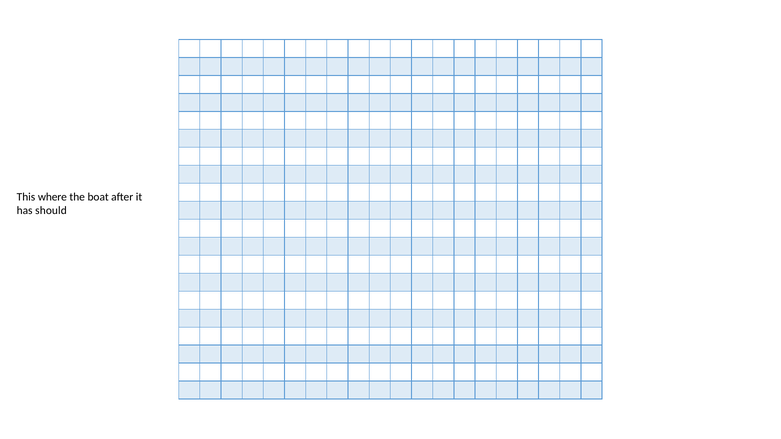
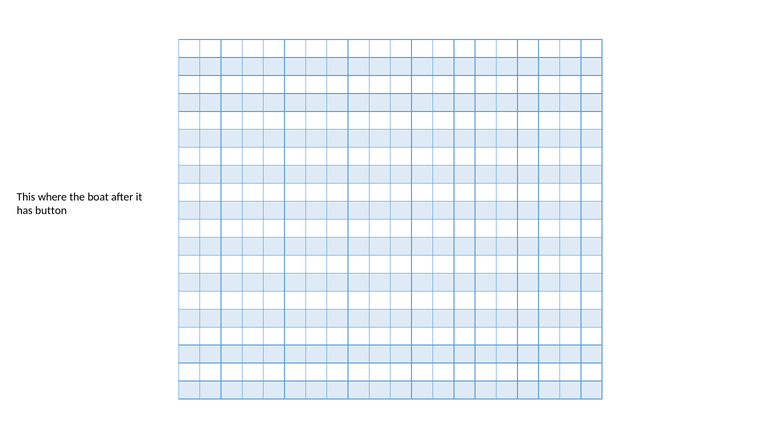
should: should -> button
